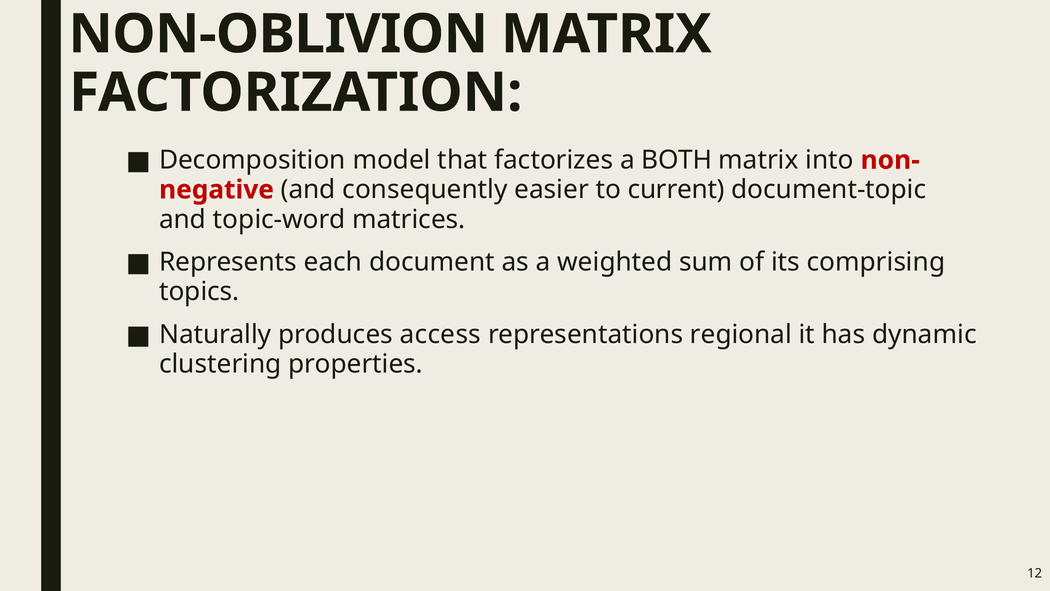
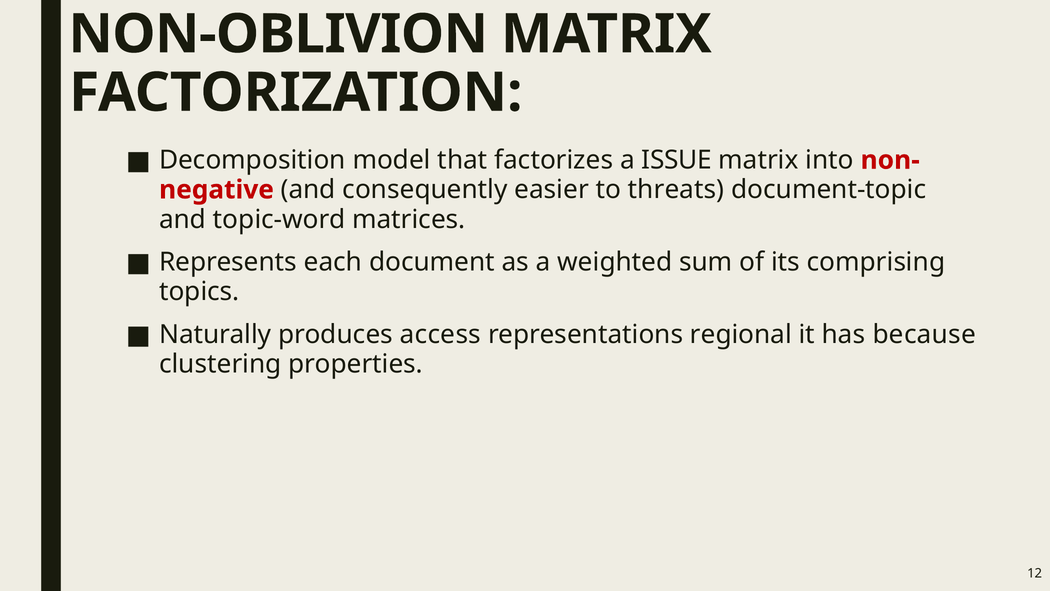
BOTH: BOTH -> ISSUE
current: current -> threats
dynamic: dynamic -> because
